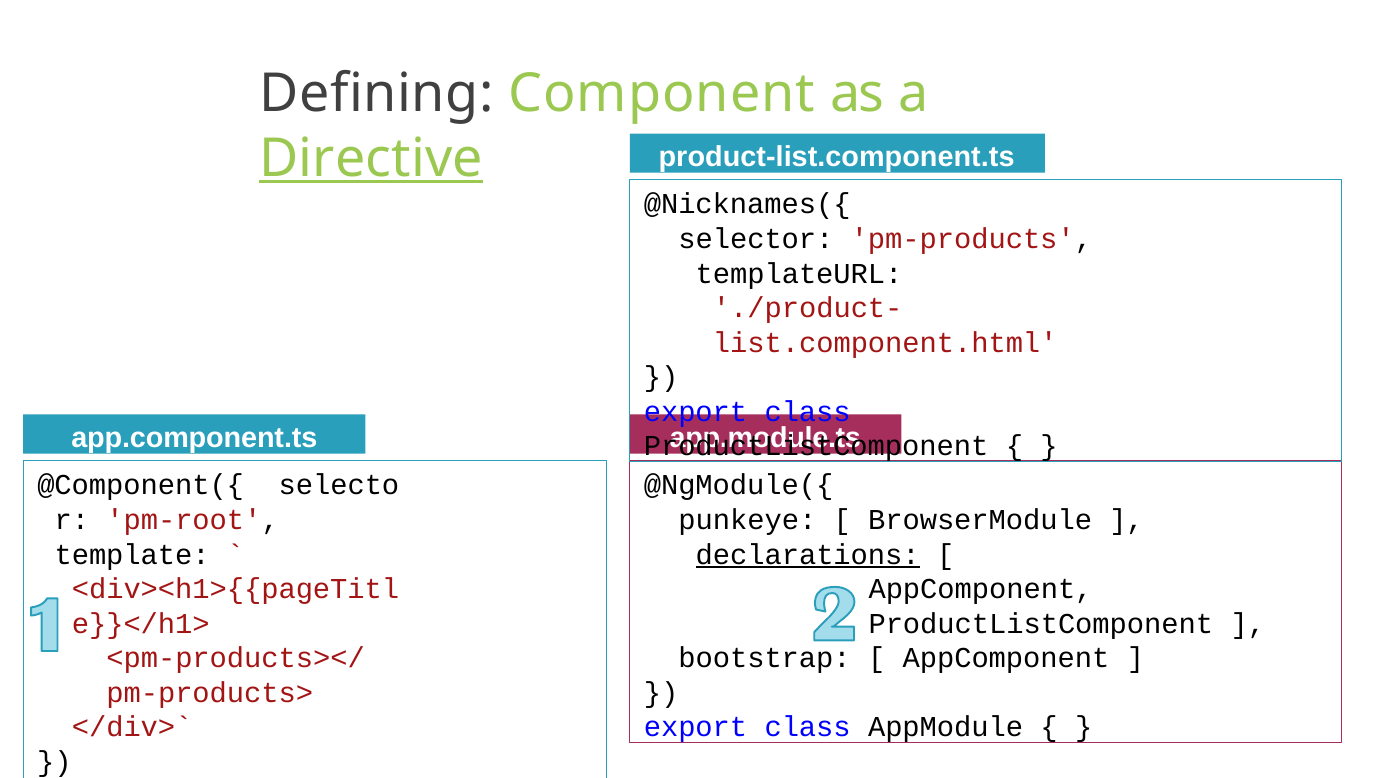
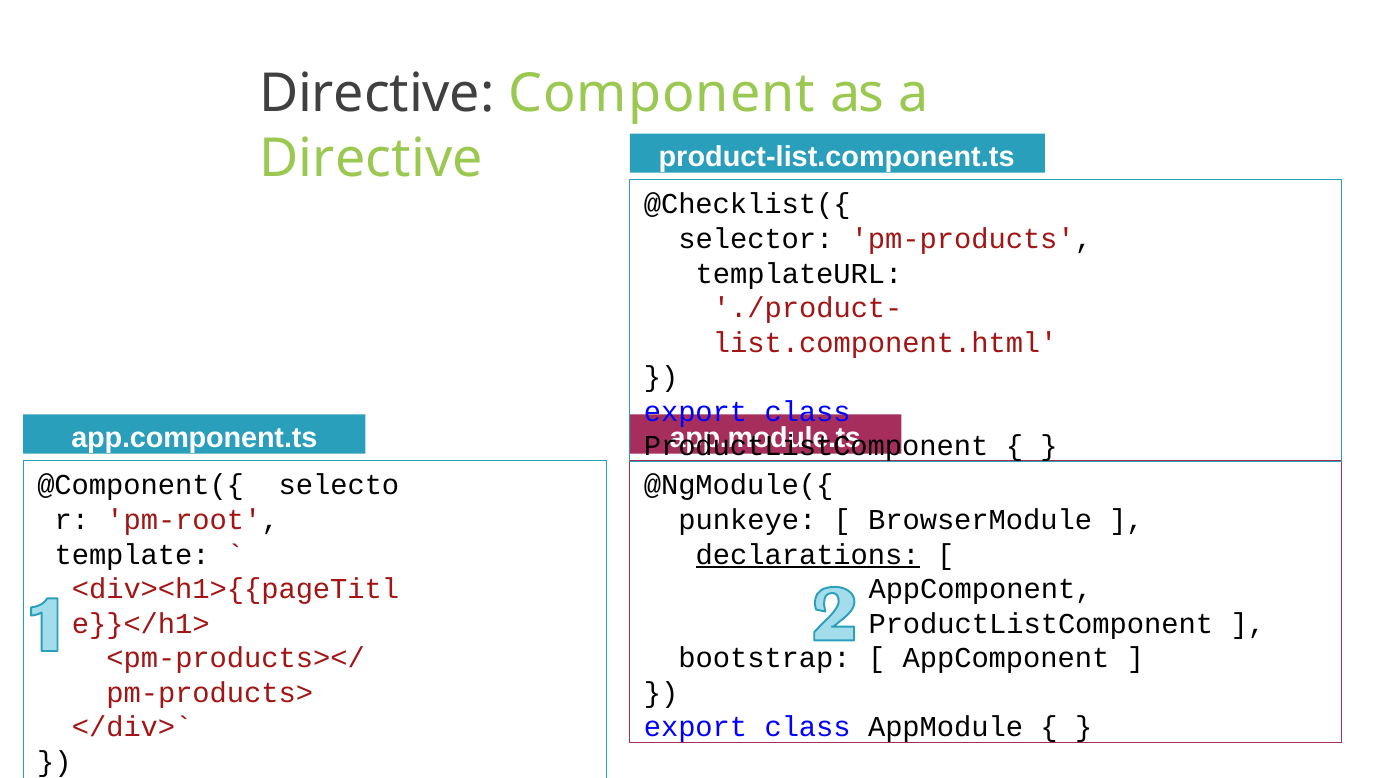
Defining at (376, 94): Defining -> Directive
Directive at (371, 159) underline: present -> none
@Nicknames({: @Nicknames({ -> @Checklist({
